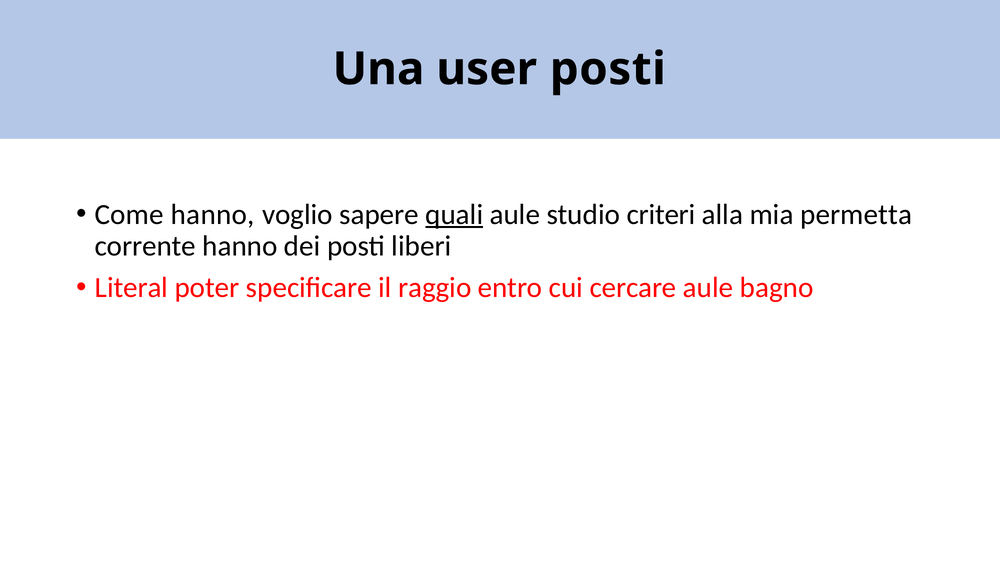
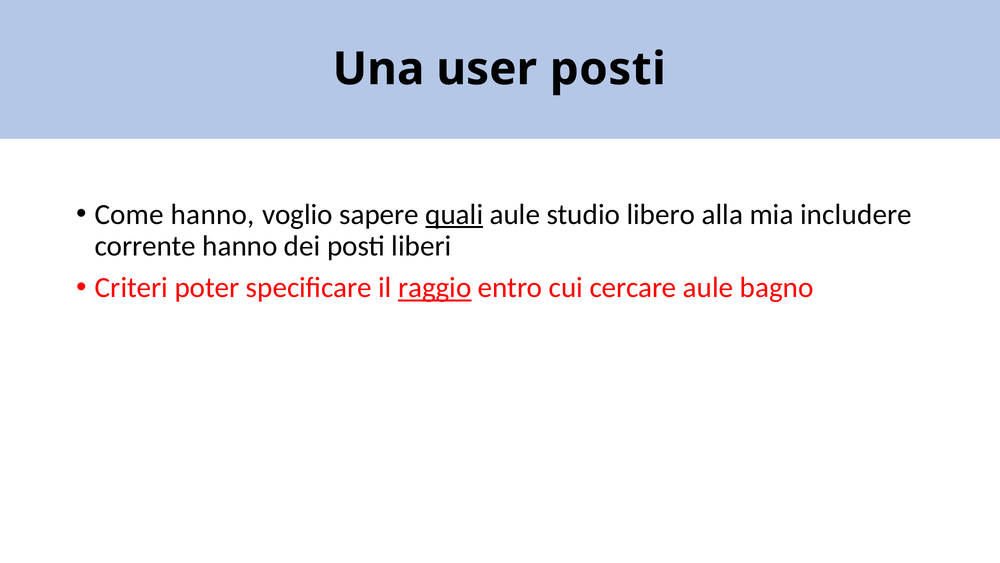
criteri: criteri -> libero
permetta: permetta -> includere
Literal: Literal -> Criteri
raggio underline: none -> present
